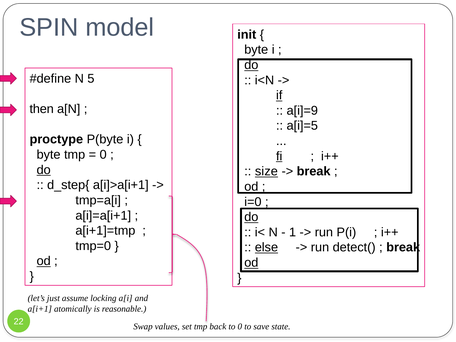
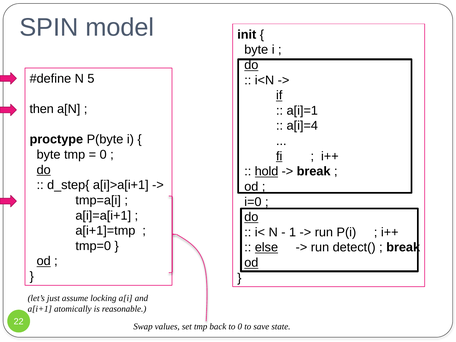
a[i]=9: a[i]=9 -> a[i]=1
a[i]=5: a[i]=5 -> a[i]=4
size: size -> hold
